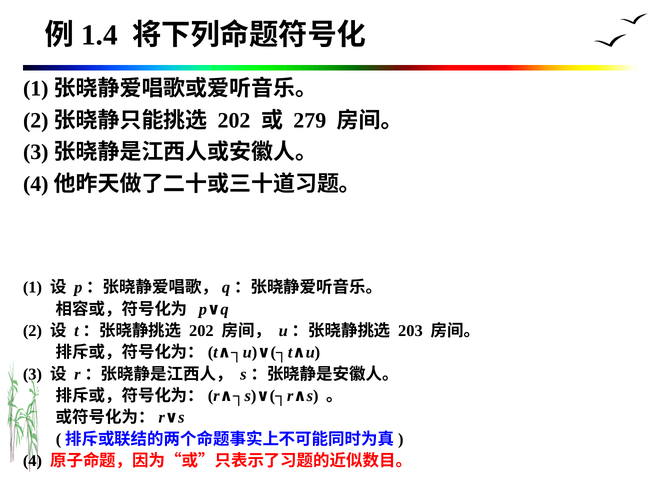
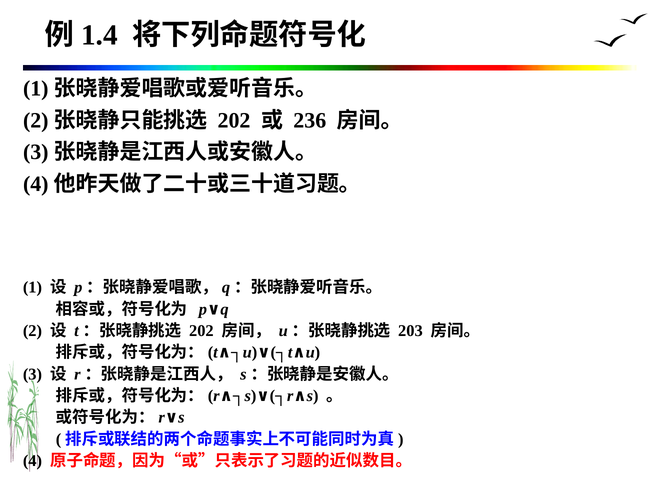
279: 279 -> 236
